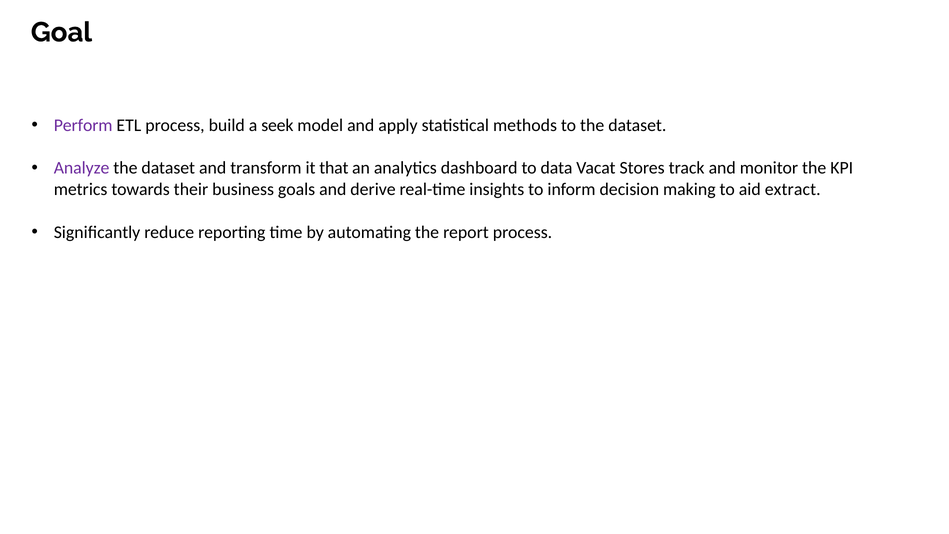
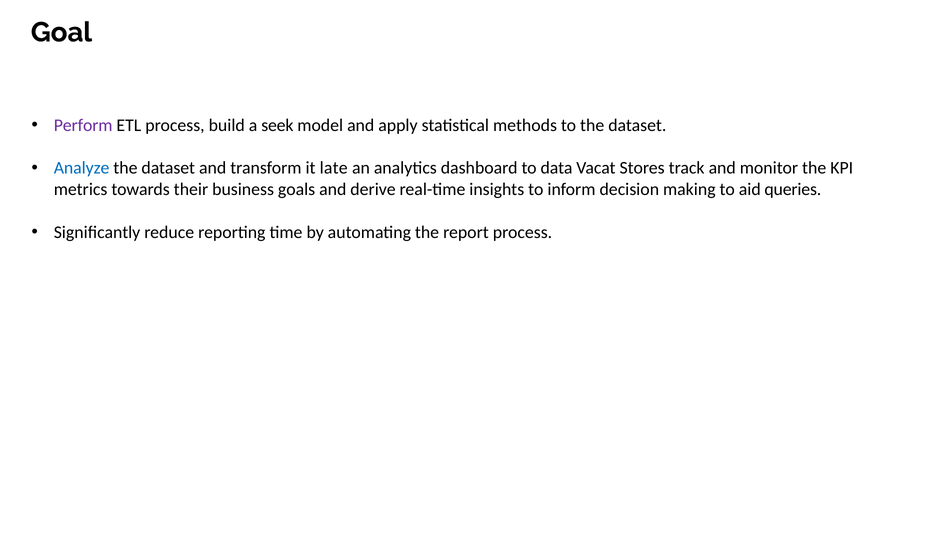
Analyze colour: purple -> blue
that: that -> late
extract: extract -> queries
